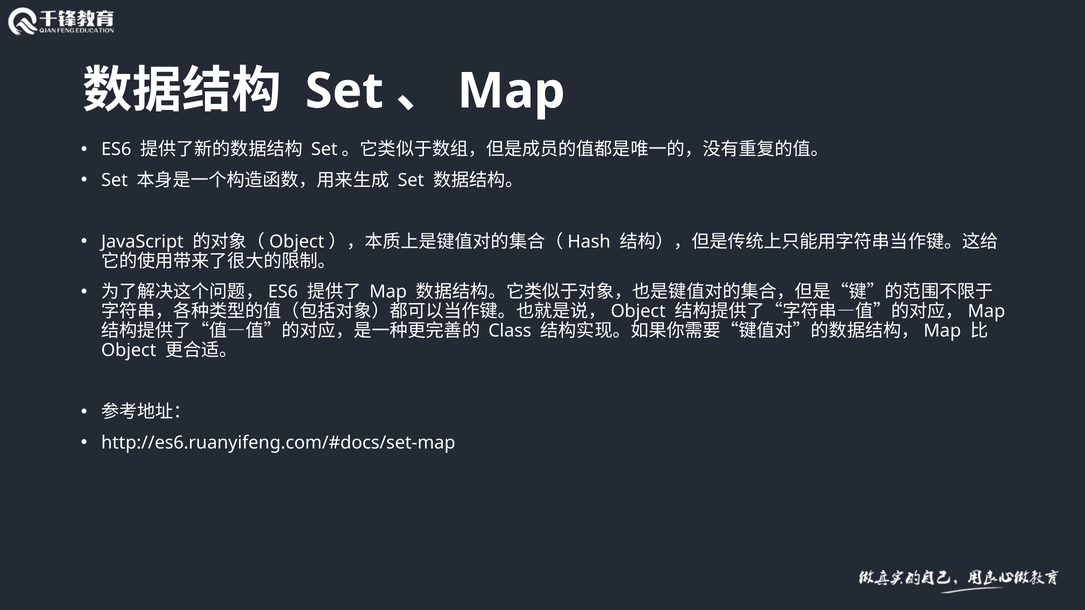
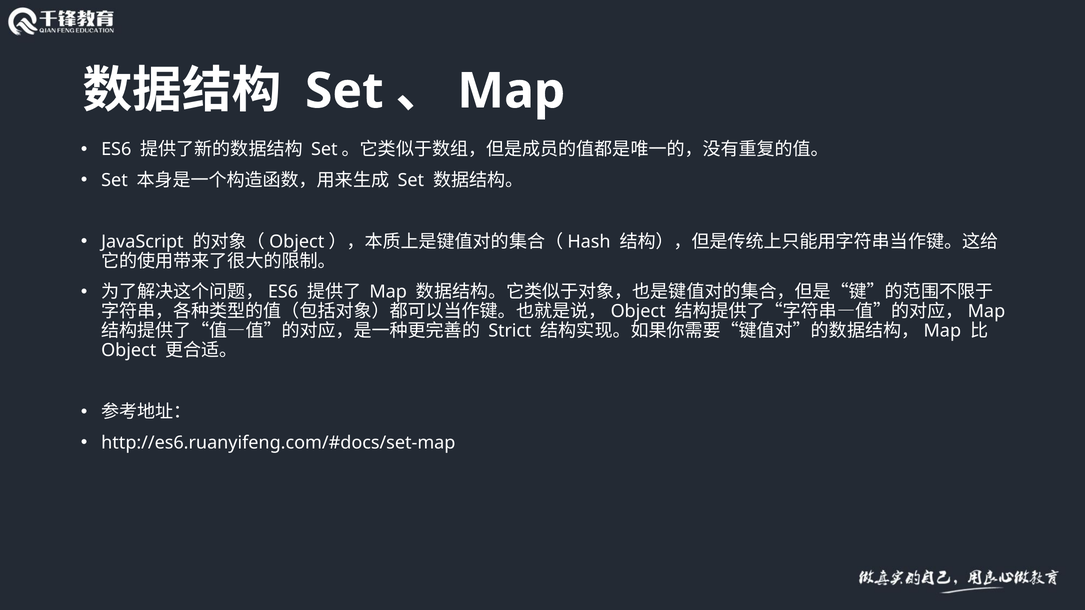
Class: Class -> Strict
